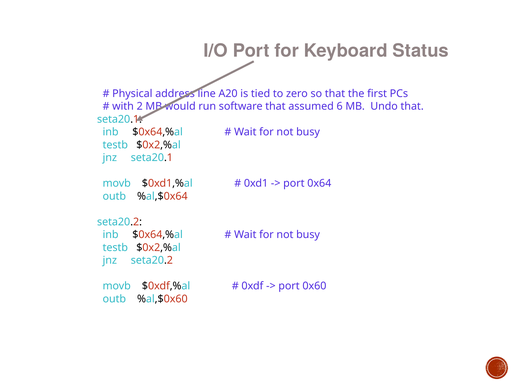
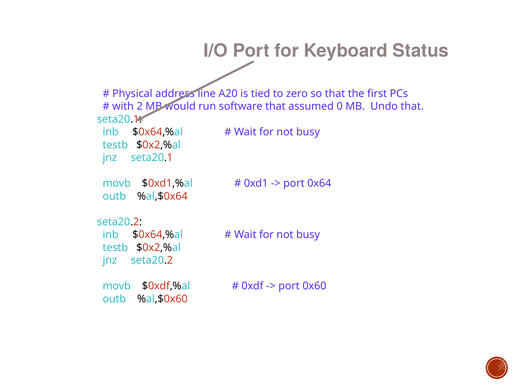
6: 6 -> 0
